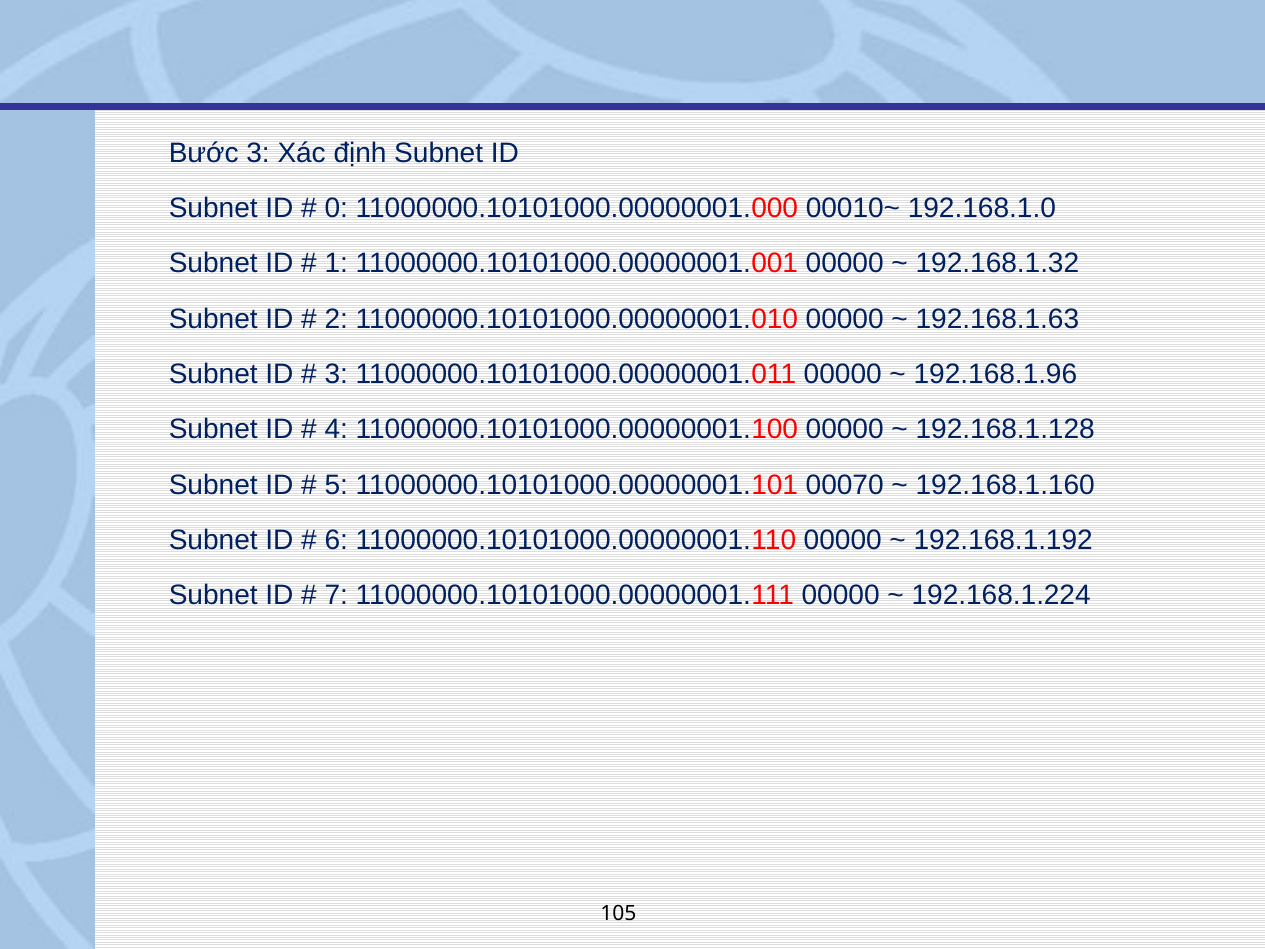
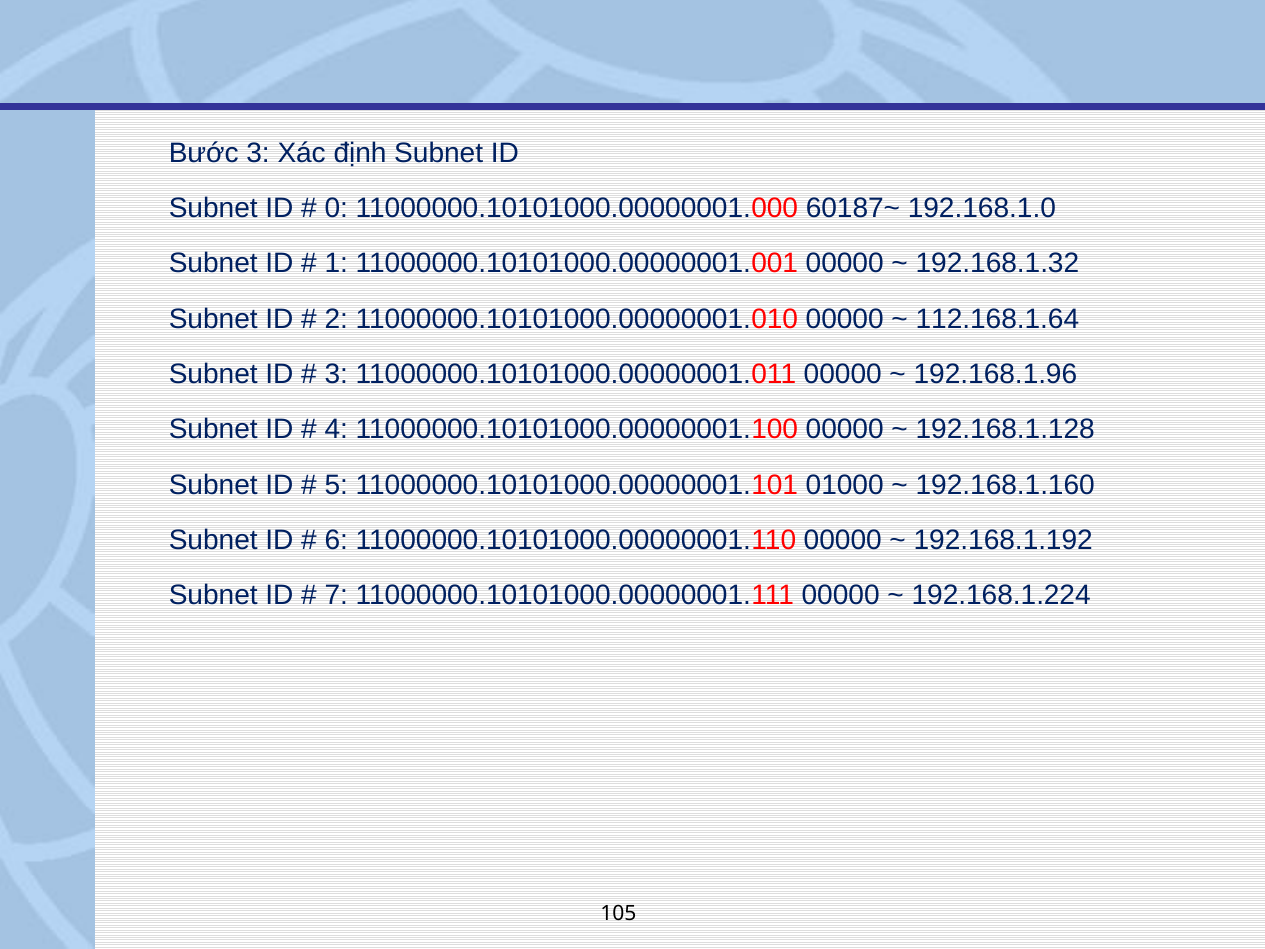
00010~: 00010~ -> 60187~
192.168.1.63: 192.168.1.63 -> 112.168.1.64
00070: 00070 -> 01000
